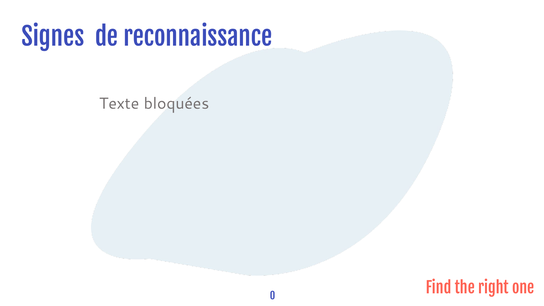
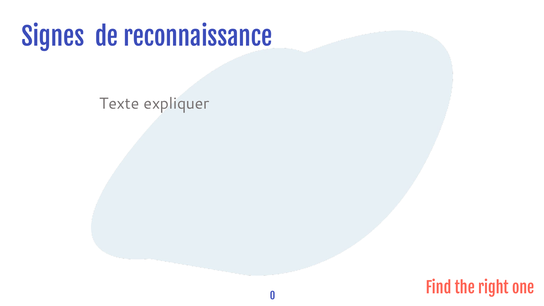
bloquées: bloquées -> expliquer
